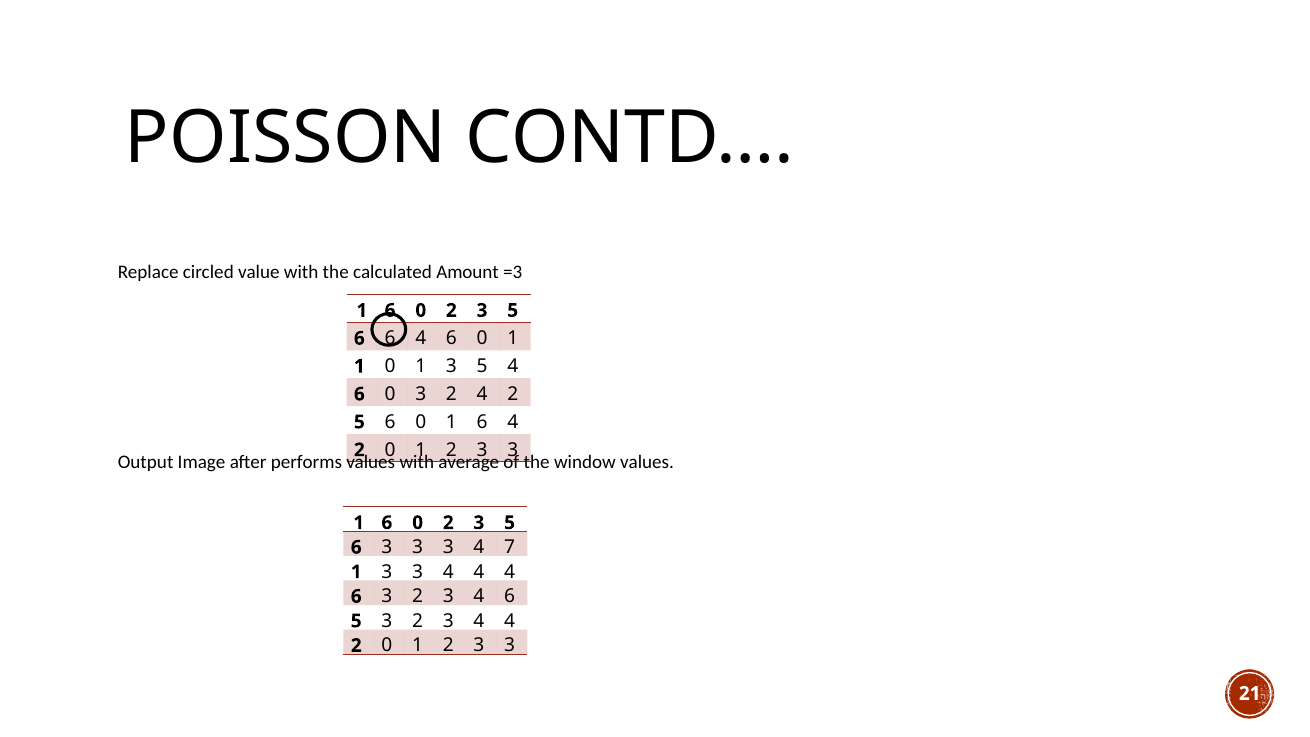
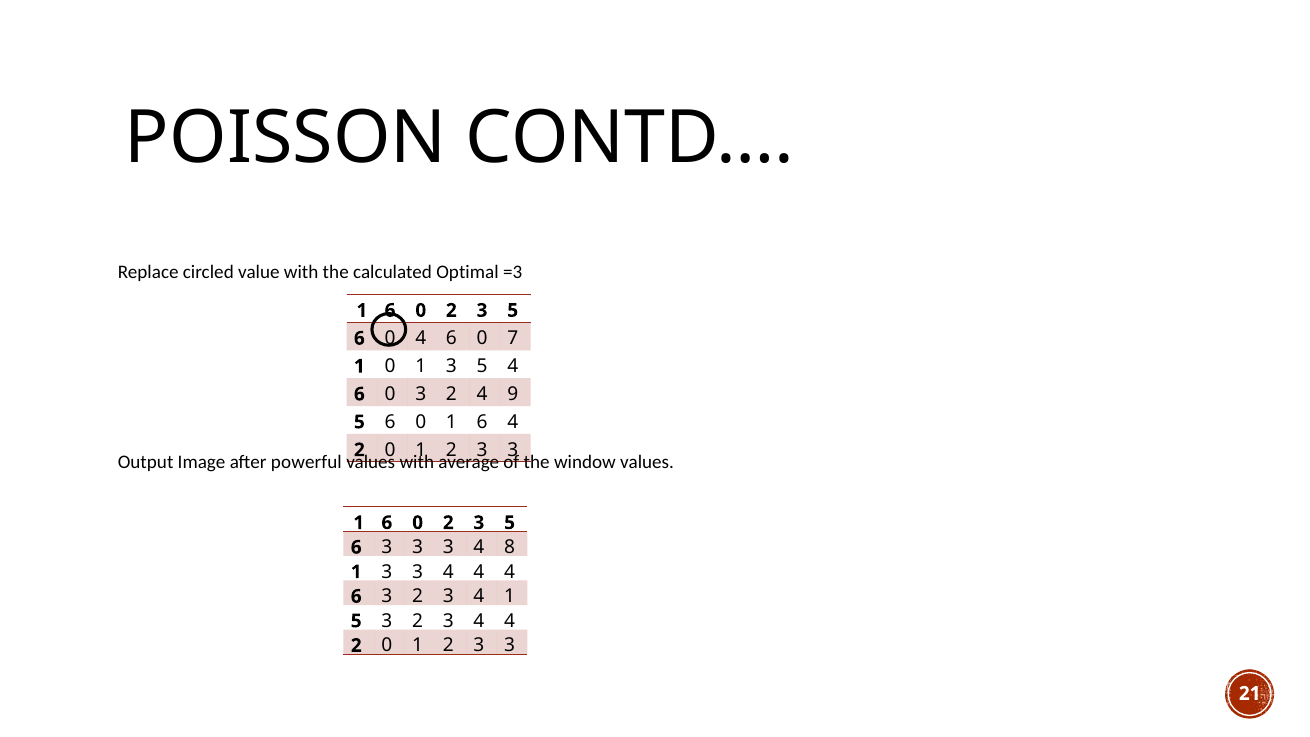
Amount: Amount -> Optimal
6 at (390, 338): 6 -> 0
4 6 0 1: 1 -> 7
2 4 2: 2 -> 9
performs: performs -> powerful
7: 7 -> 8
3 4 6: 6 -> 1
